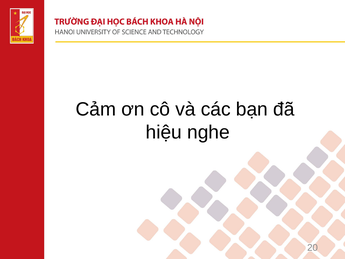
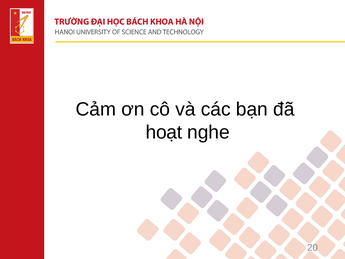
hiệu: hiệu -> hoạt
